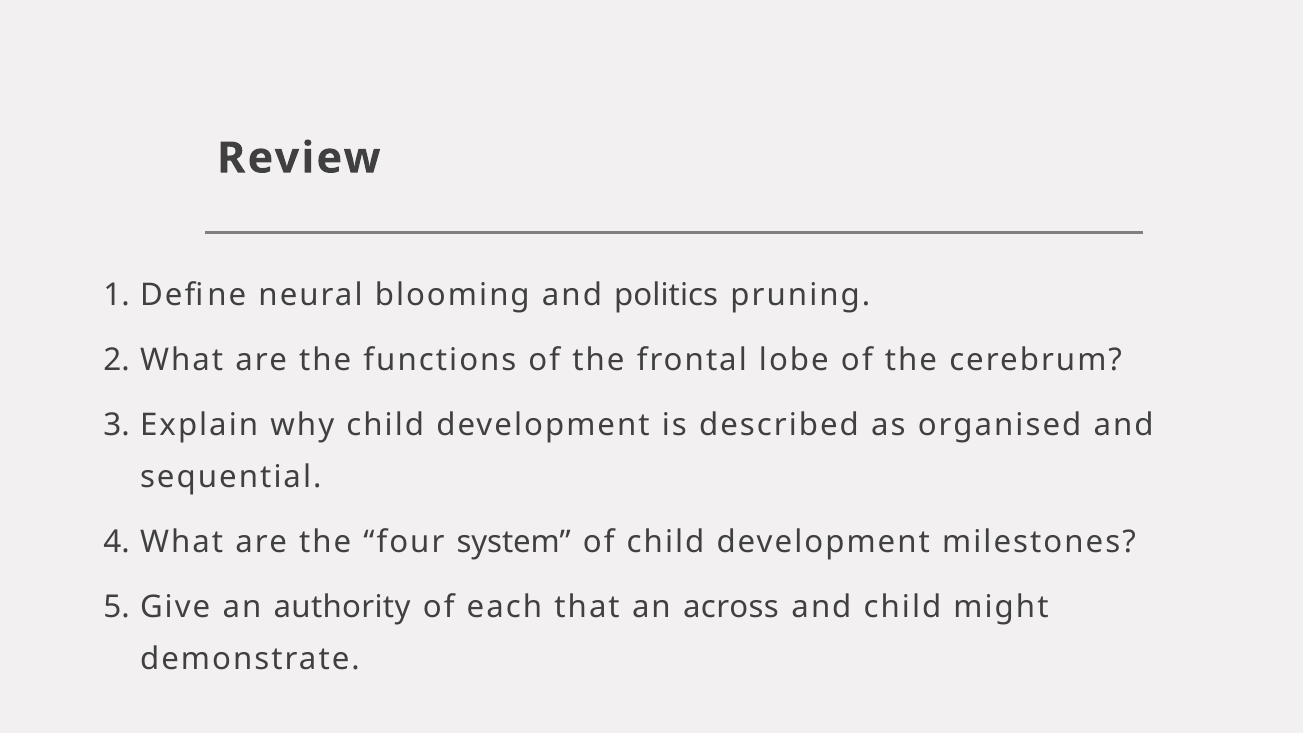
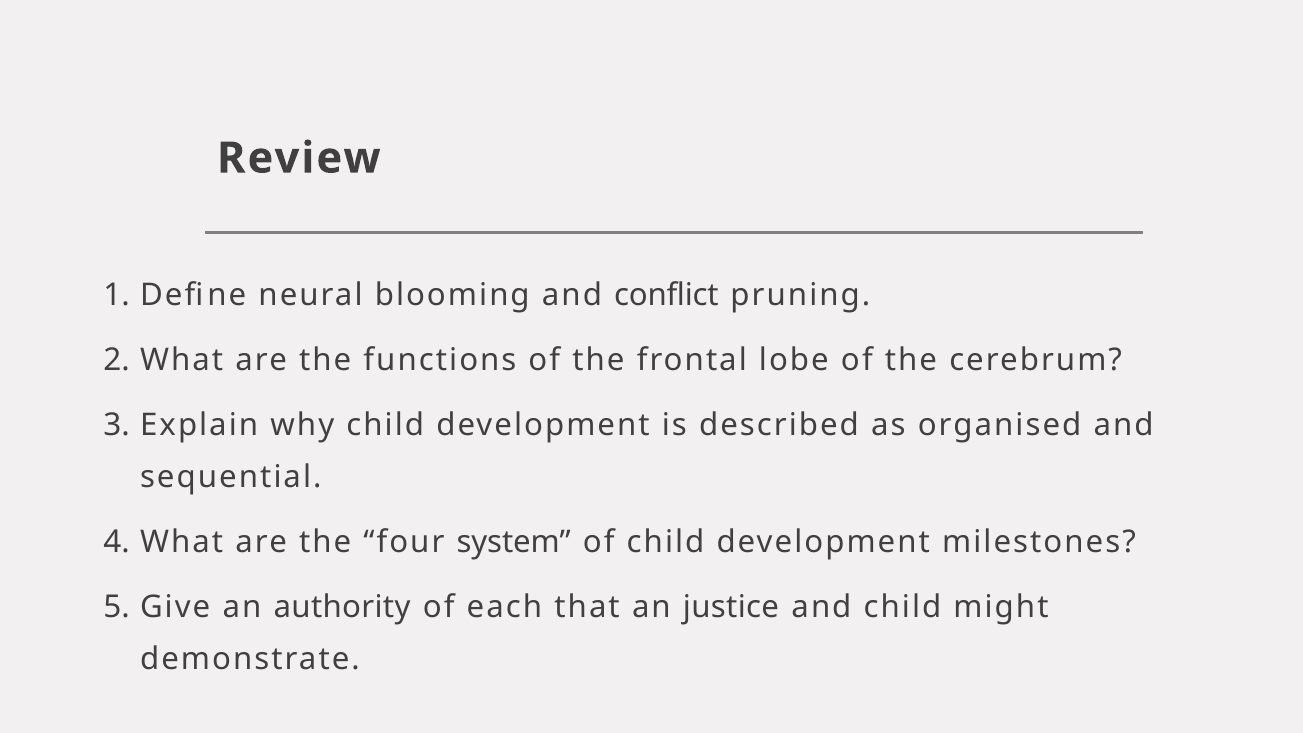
politics: politics -> conflict
across: across -> justice
